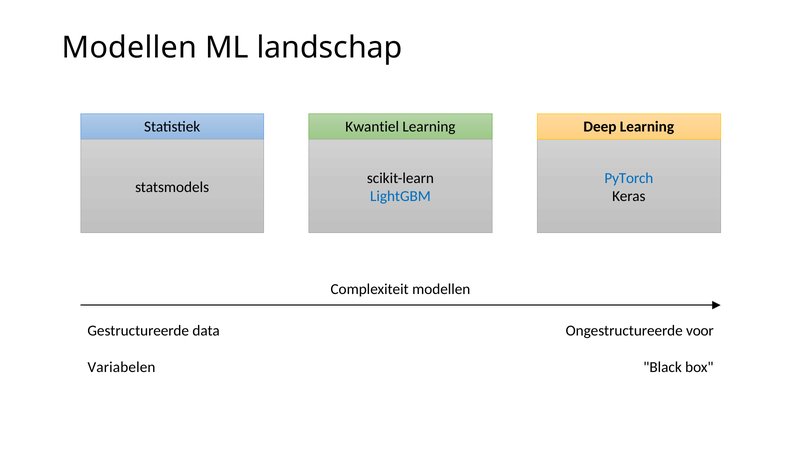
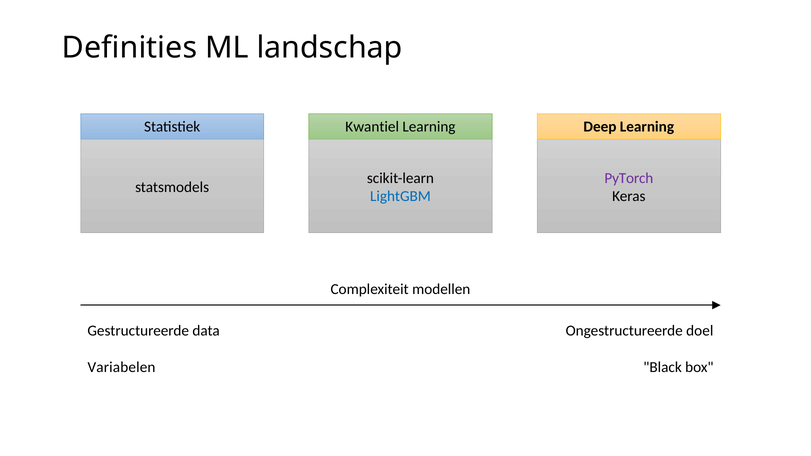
Modellen at (129, 48): Modellen -> Definities
PyTorch colour: blue -> purple
voor: voor -> doel
